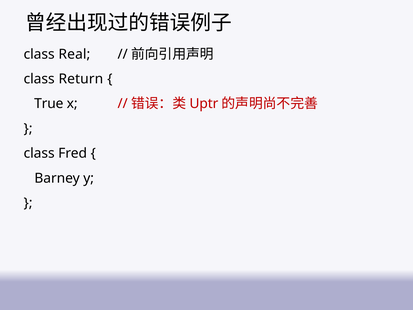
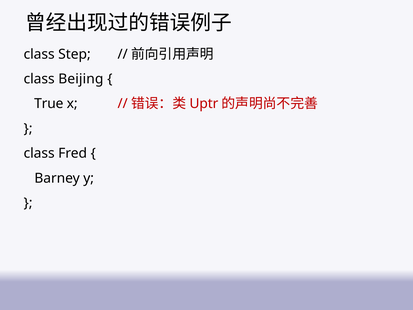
Real: Real -> Step
Return: Return -> Beijing
